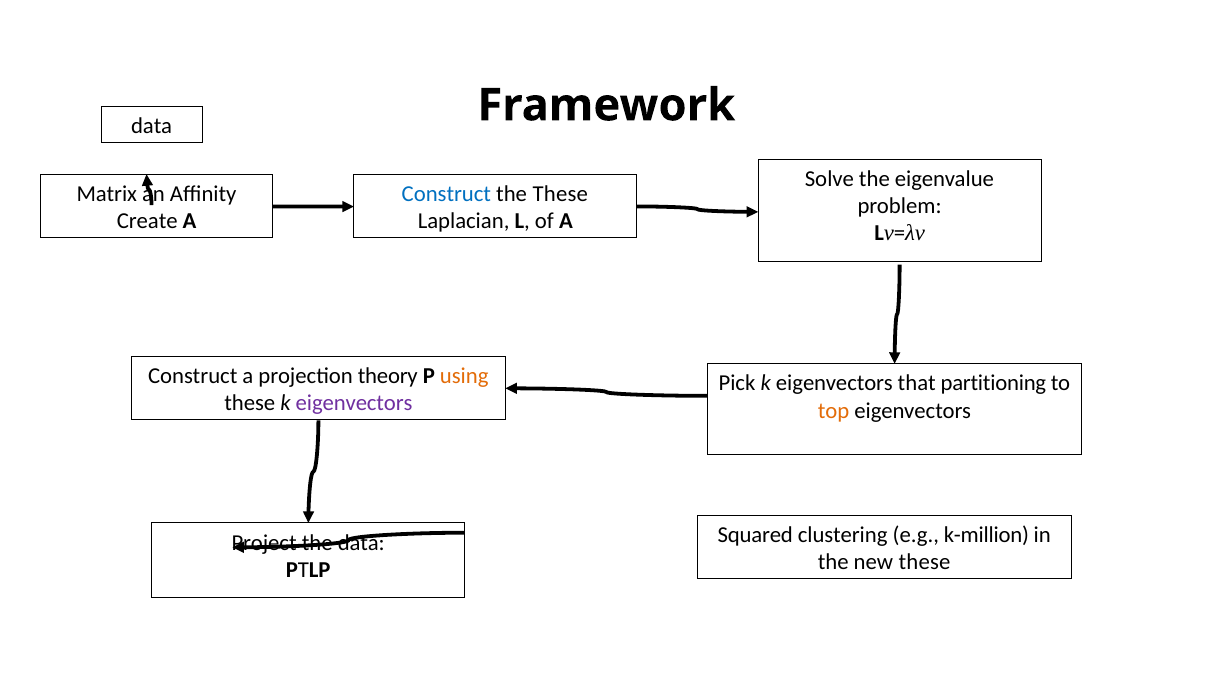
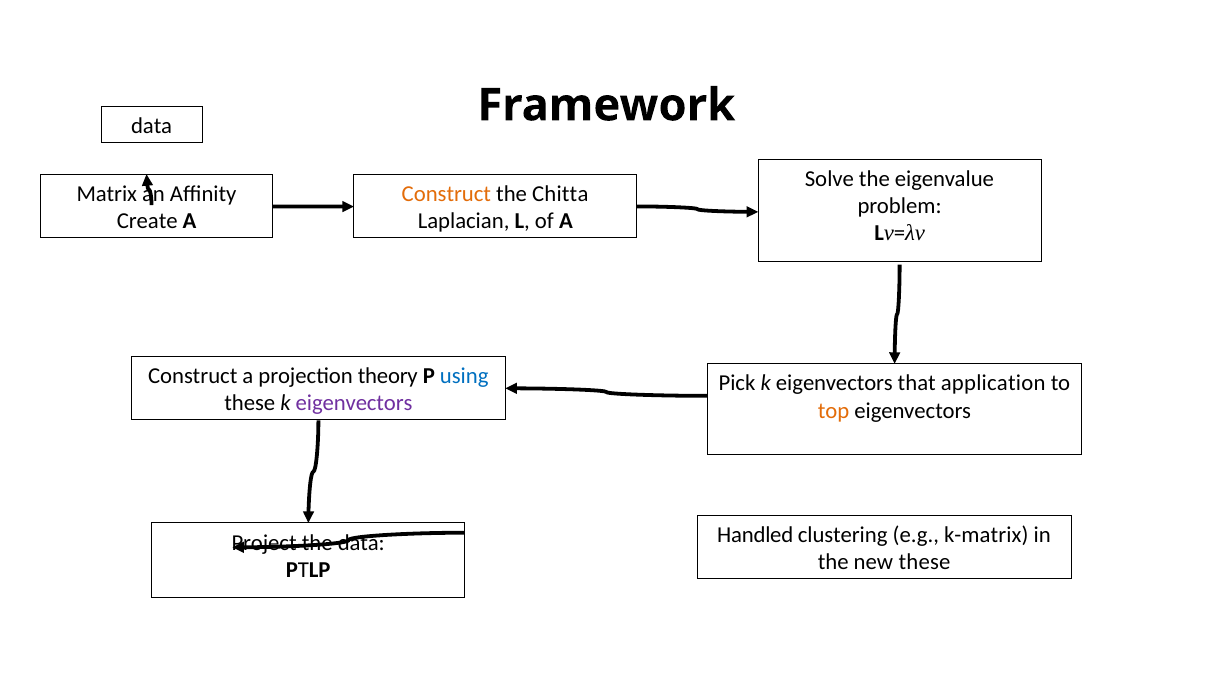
Construct at (446, 194) colour: blue -> orange
the These: These -> Chitta
using colour: orange -> blue
partitioning: partitioning -> application
Squared: Squared -> Handled
k-million: k-million -> k-matrix
